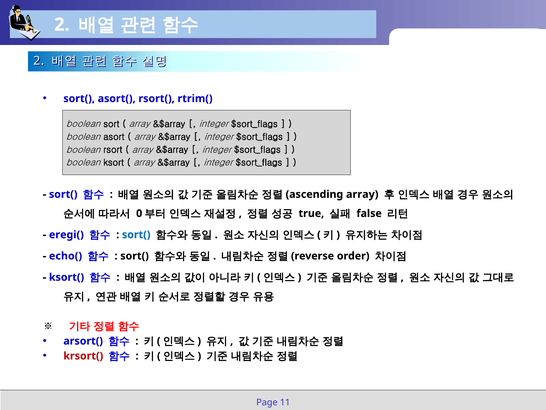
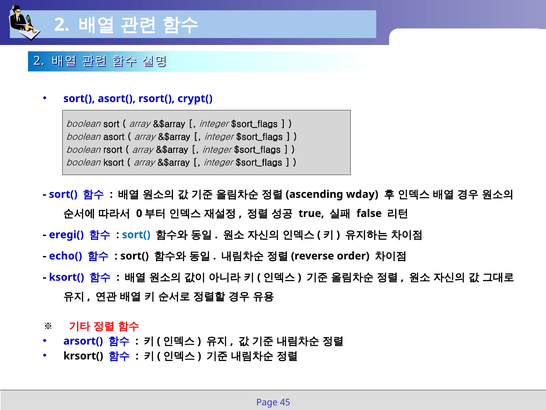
rtrim(: rtrim( -> crypt(
array at (362, 194): array -> wday
krsort( colour: red -> black
11: 11 -> 45
